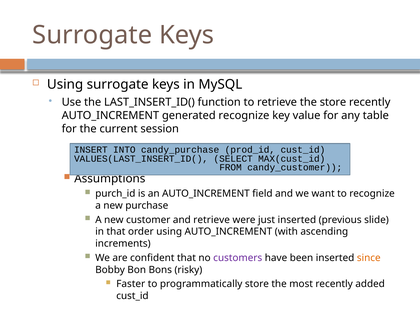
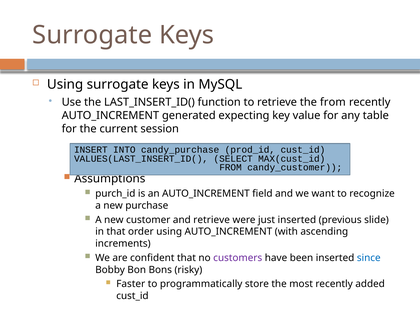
the store: store -> from
generated recognize: recognize -> expecting
since colour: orange -> blue
